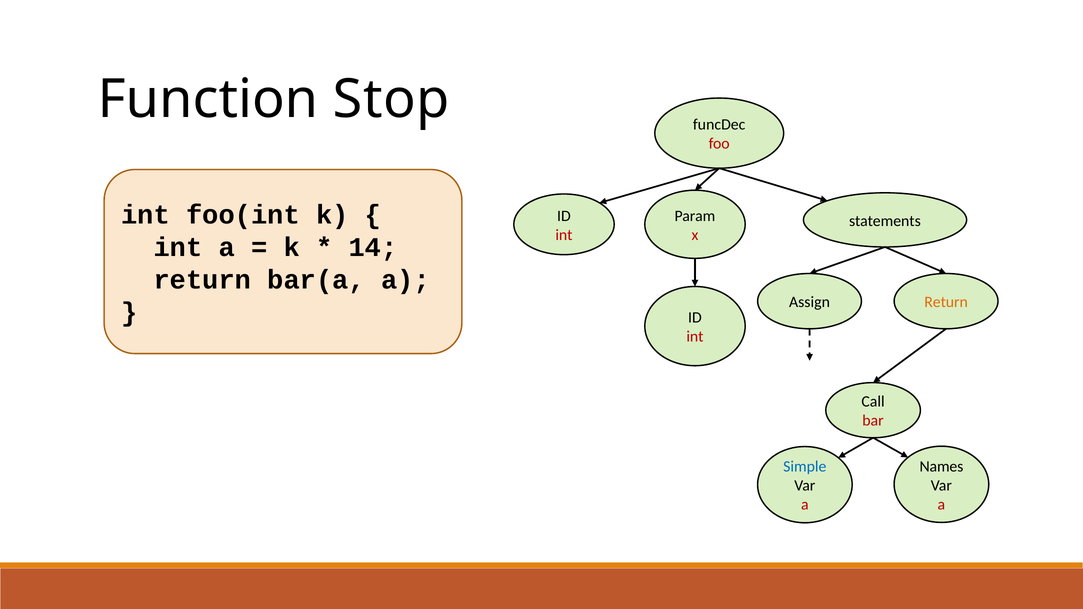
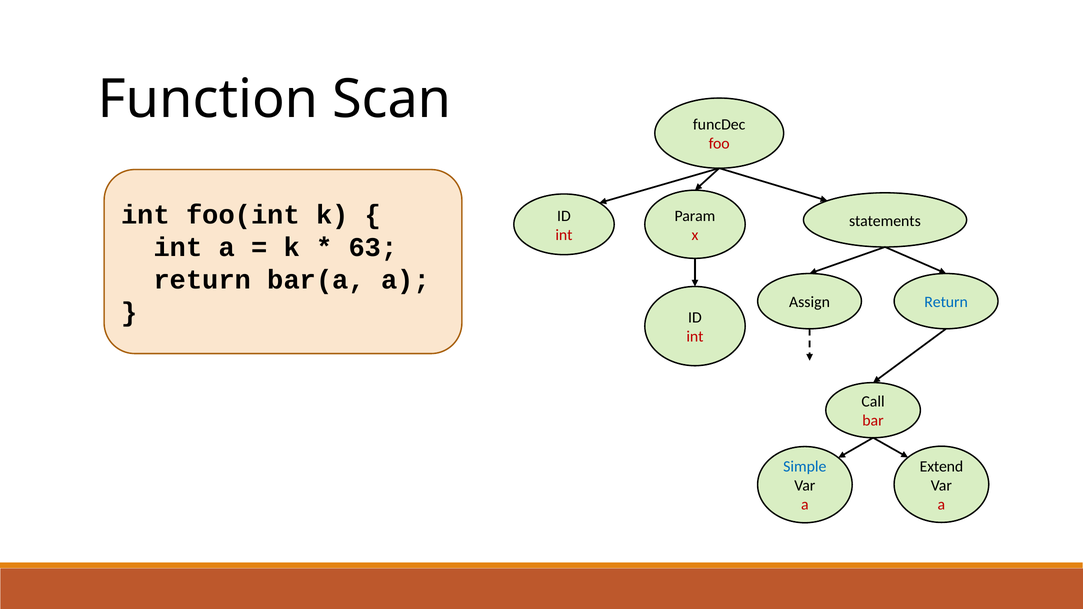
Stop: Stop -> Scan
14: 14 -> 63
Return at (946, 302) colour: orange -> blue
Names: Names -> Extend
